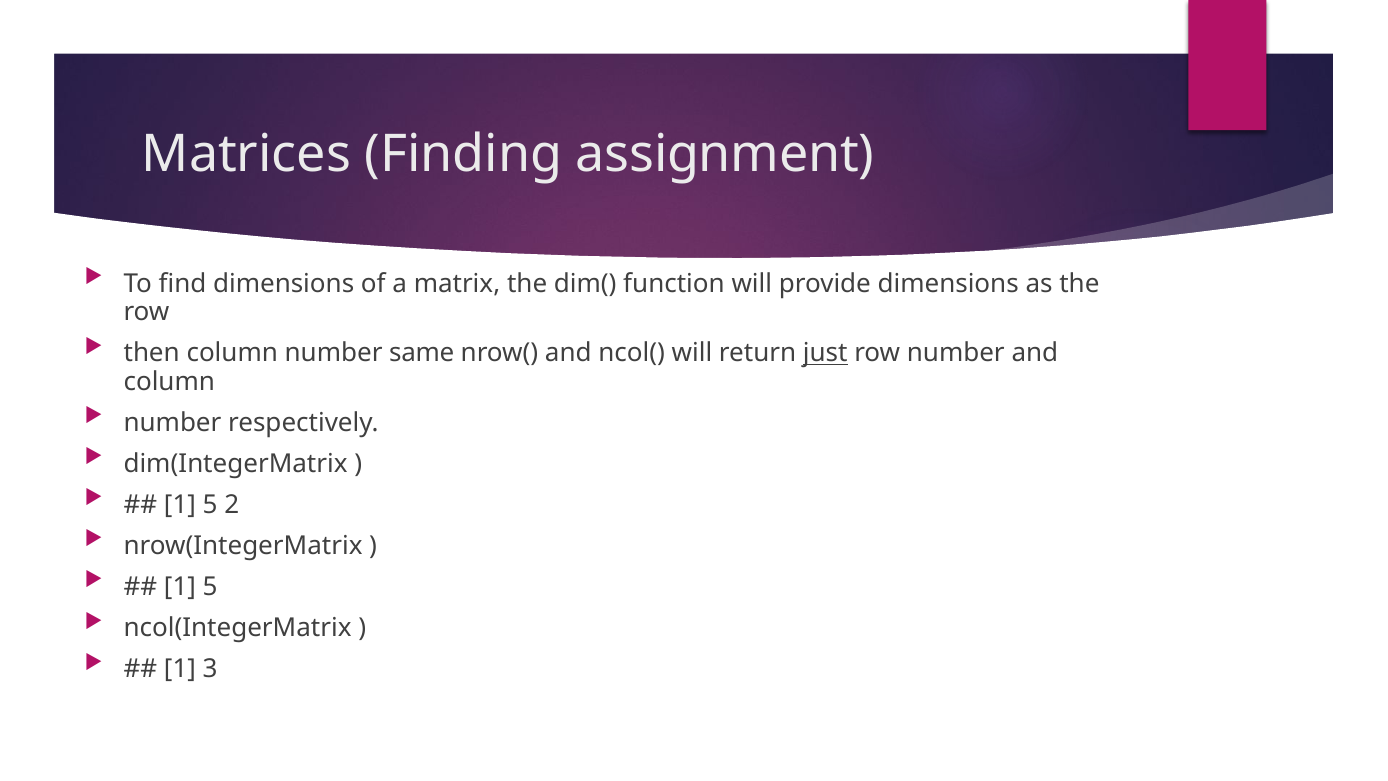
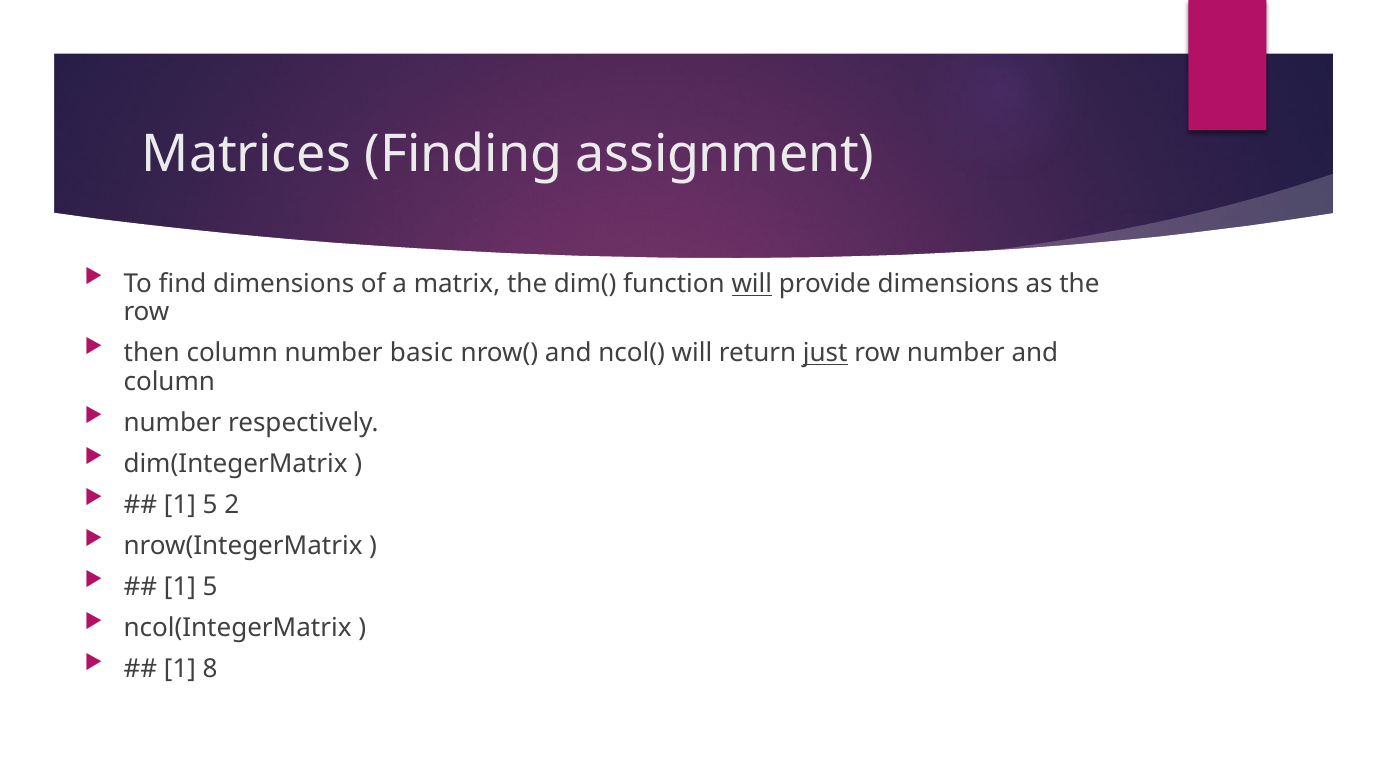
will at (752, 284) underline: none -> present
same: same -> basic
3: 3 -> 8
